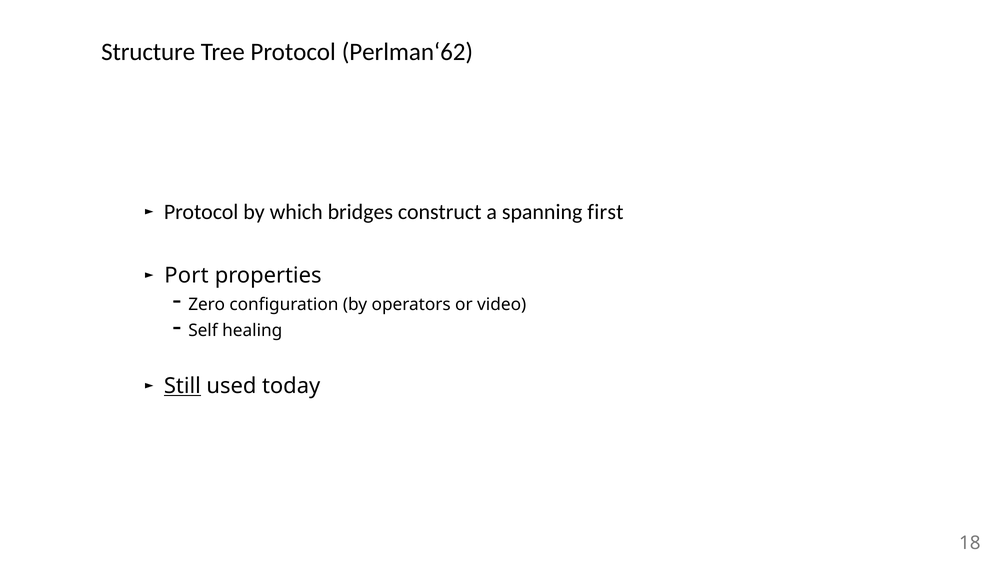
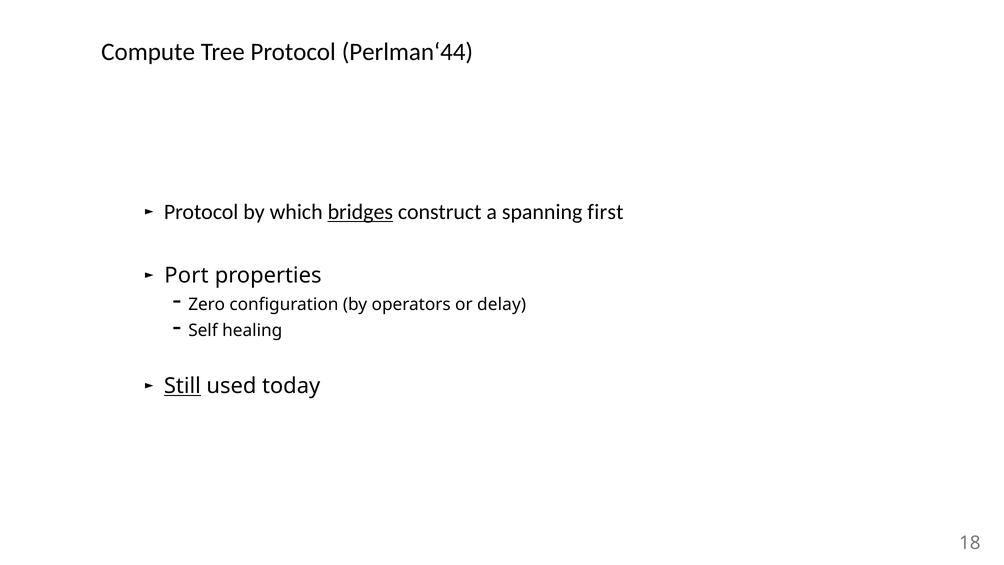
Structure: Structure -> Compute
Perlman‘62: Perlman‘62 -> Perlman‘44
bridges underline: none -> present
video: video -> delay
